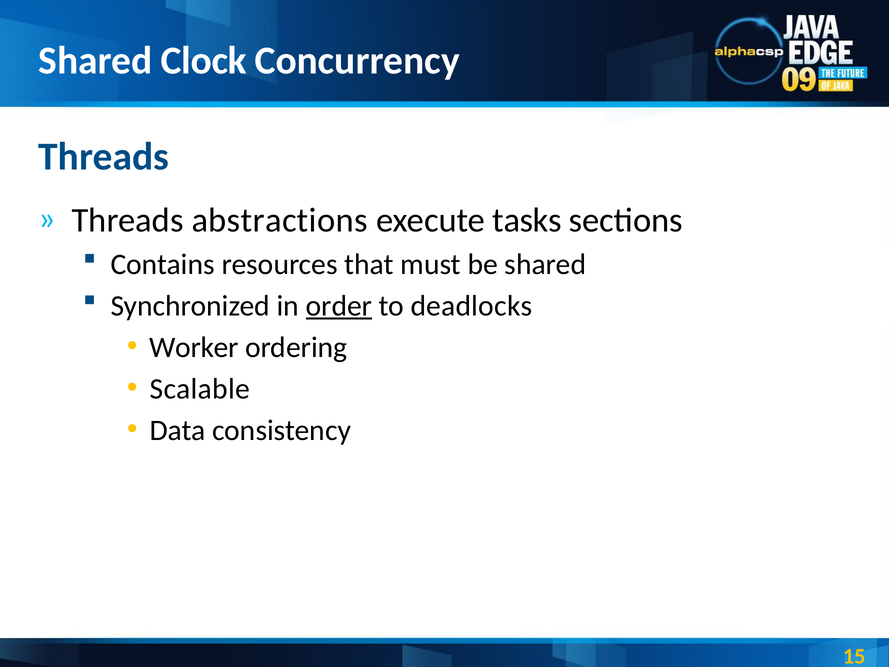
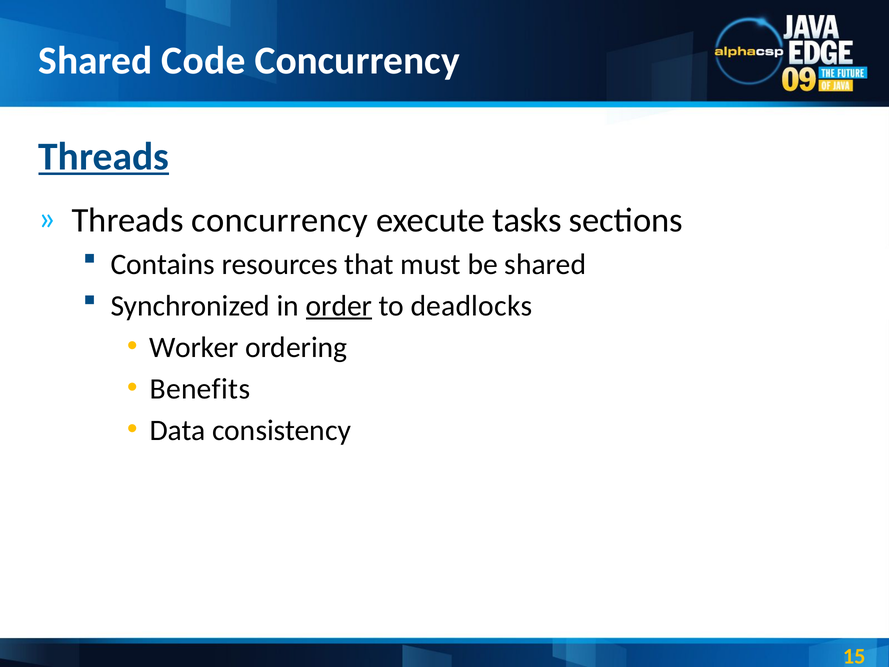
Clock: Clock -> Code
Threads at (104, 157) underline: none -> present
Threads abstractions: abstractions -> concurrency
Scalable: Scalable -> Benefits
